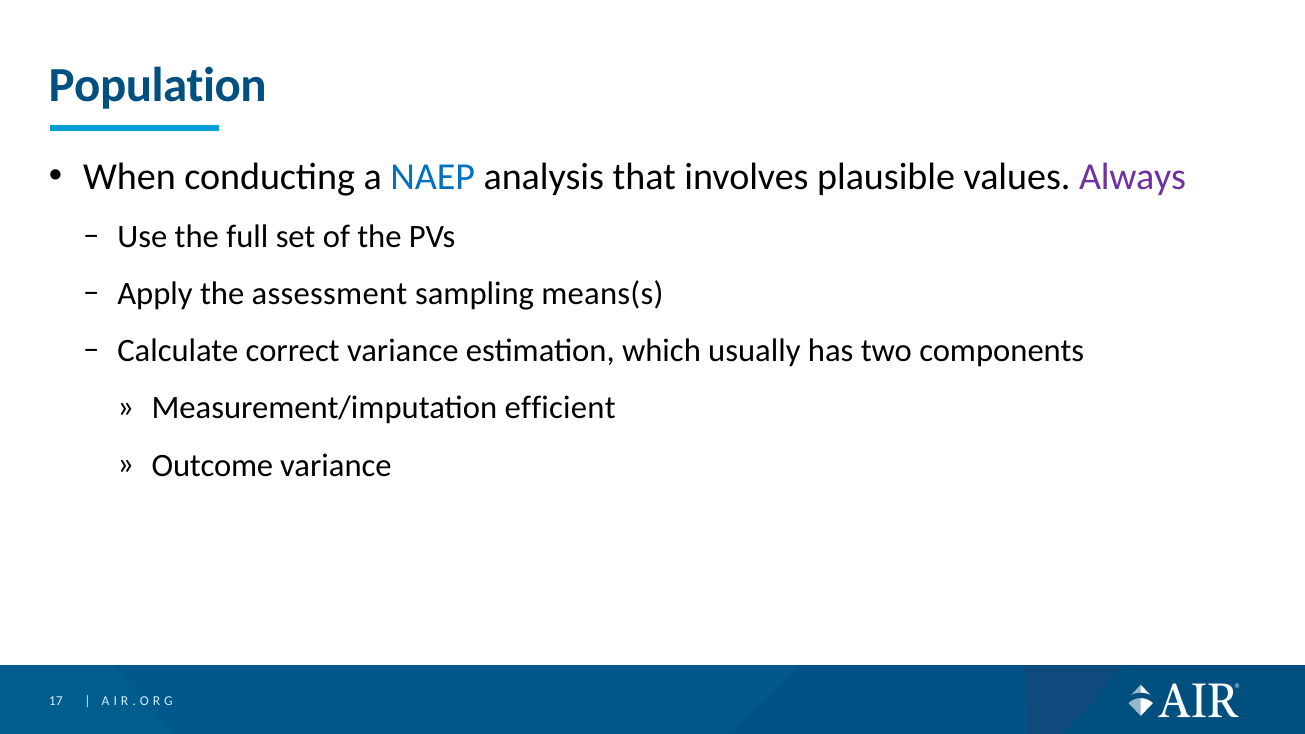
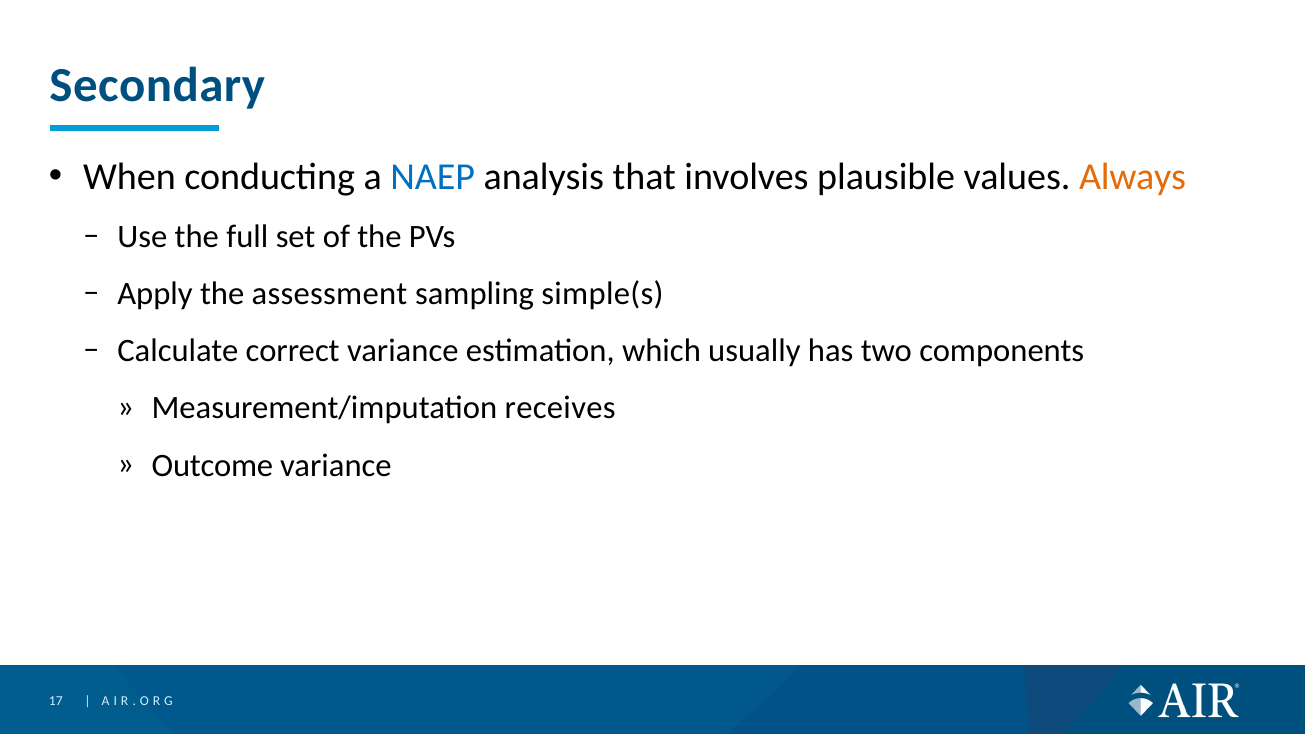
Population: Population -> Secondary
Always colour: purple -> orange
means(s: means(s -> simple(s
efficient: efficient -> receives
